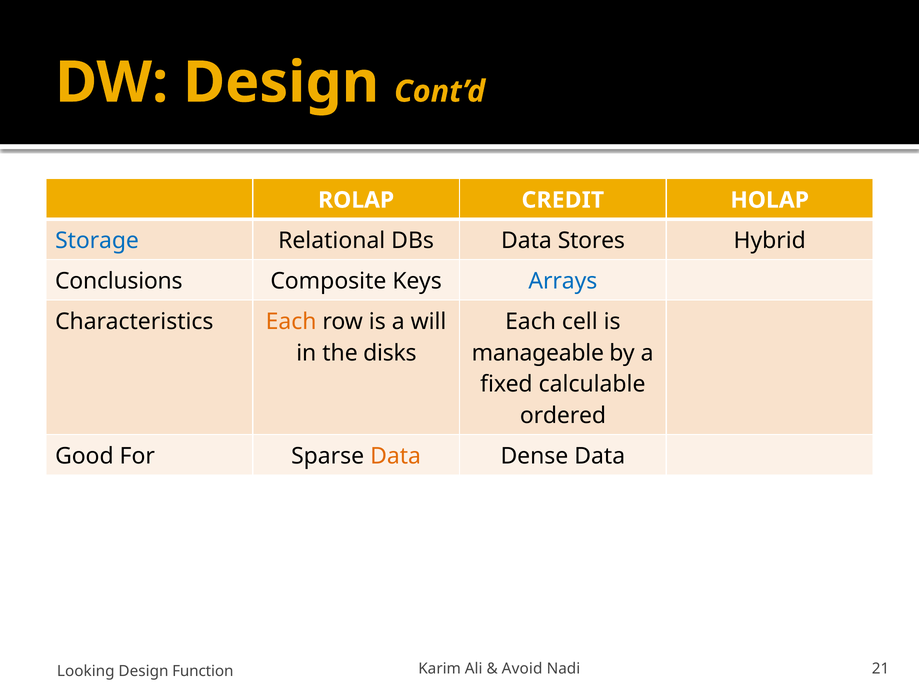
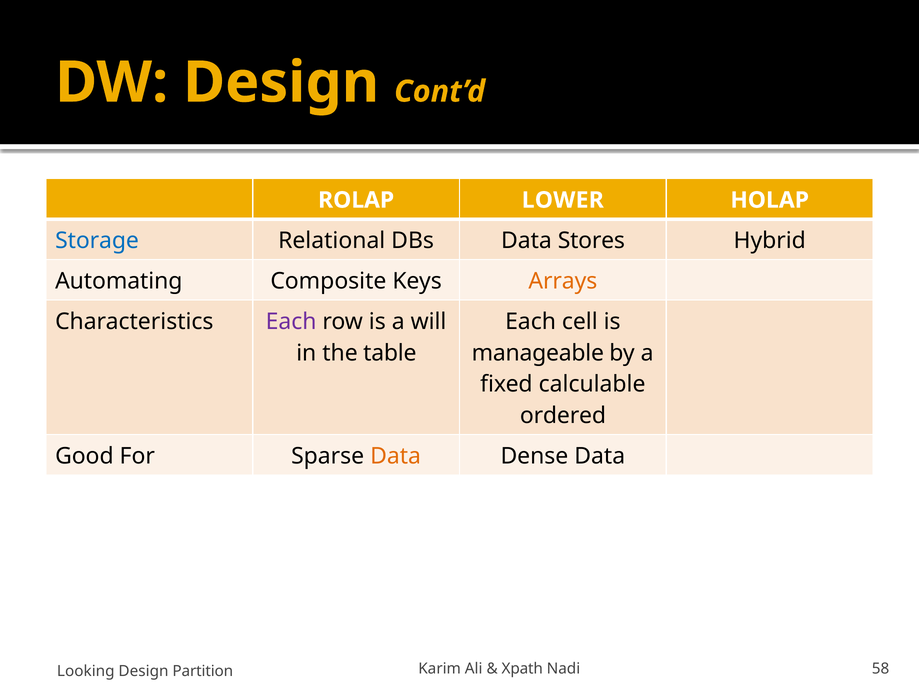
CREDIT: CREDIT -> LOWER
Conclusions: Conclusions -> Automating
Arrays colour: blue -> orange
Each at (291, 321) colour: orange -> purple
disks: disks -> table
Avoid: Avoid -> Xpath
21: 21 -> 58
Function: Function -> Partition
